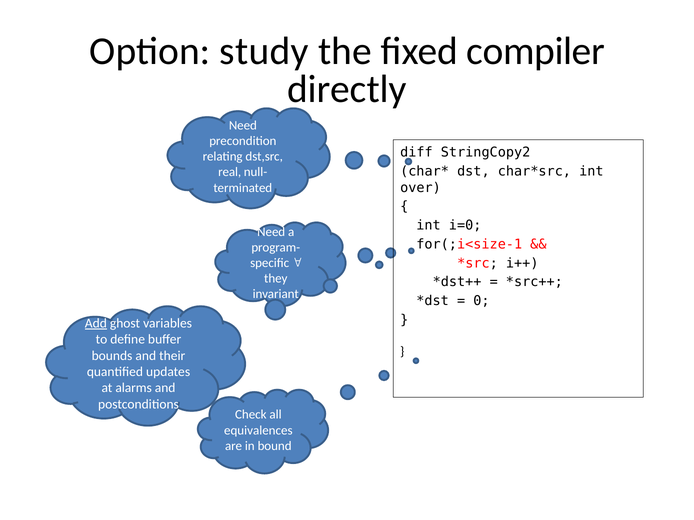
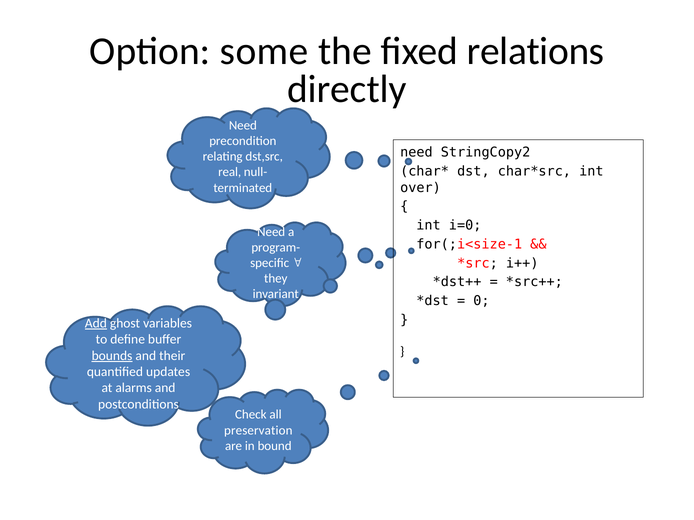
study: study -> some
compiler: compiler -> relations
diff at (416, 153): diff -> need
bounds underline: none -> present
equivalences: equivalences -> preservation
